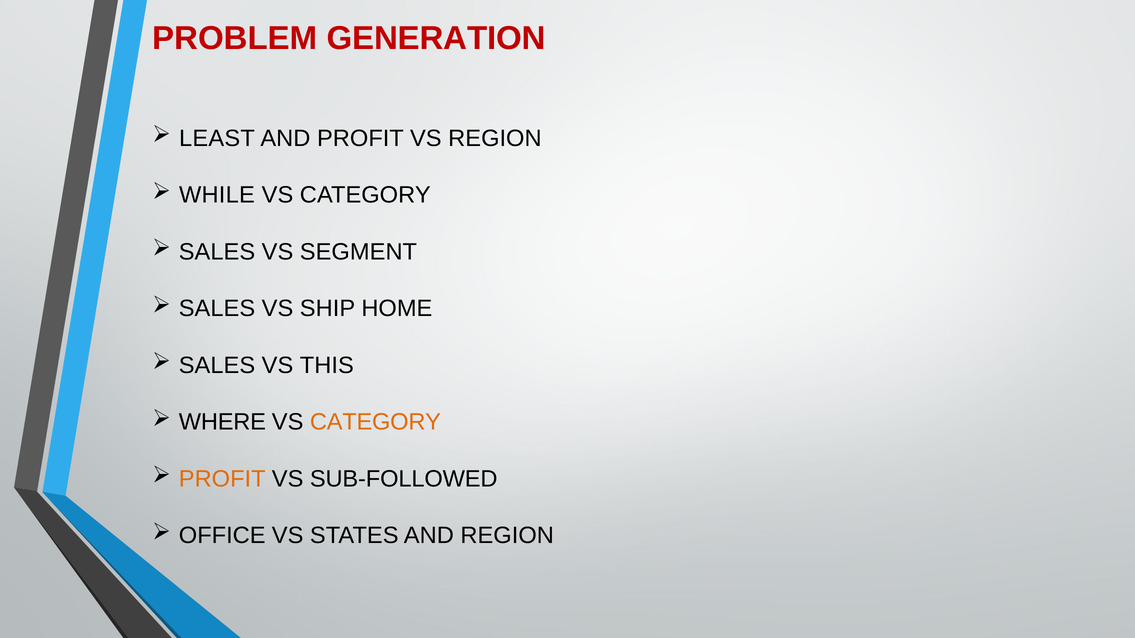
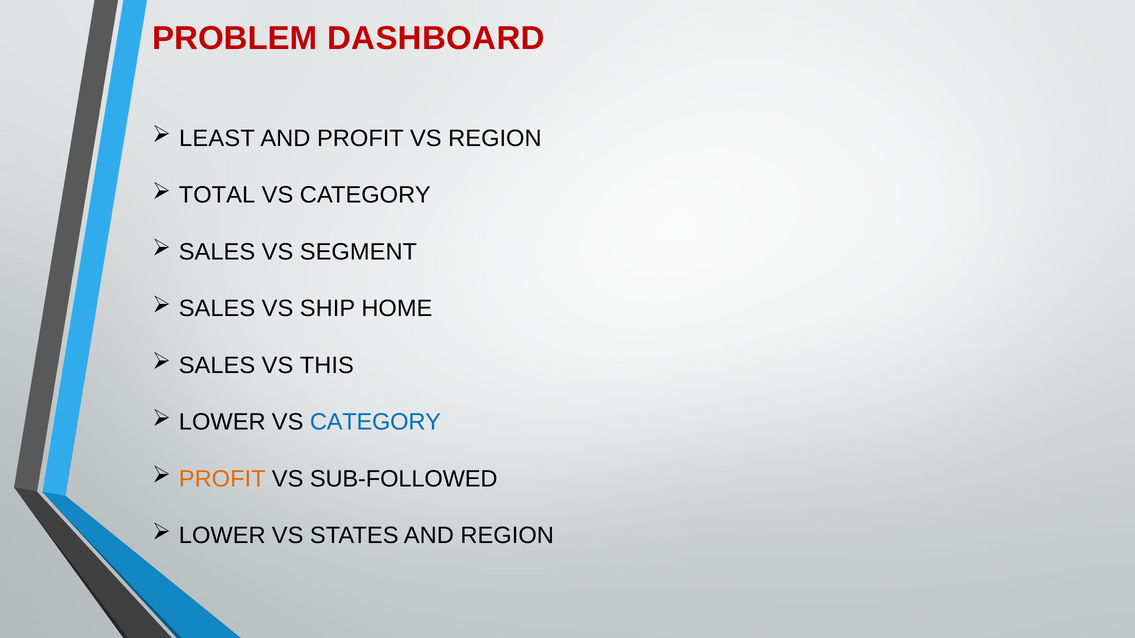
GENERATION: GENERATION -> DASHBOARD
WHILE: WHILE -> TOTAL
WHERE at (222, 422): WHERE -> LOWER
CATEGORY at (375, 422) colour: orange -> blue
OFFICE at (222, 536): OFFICE -> LOWER
